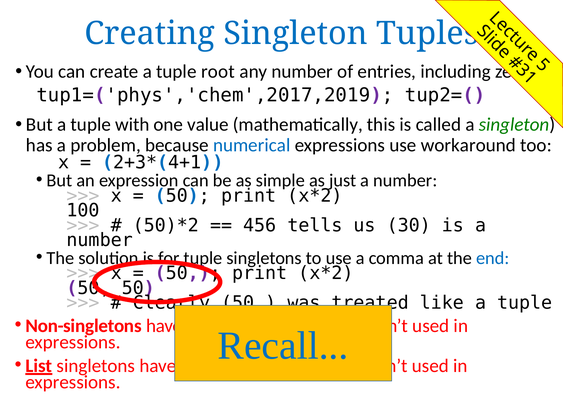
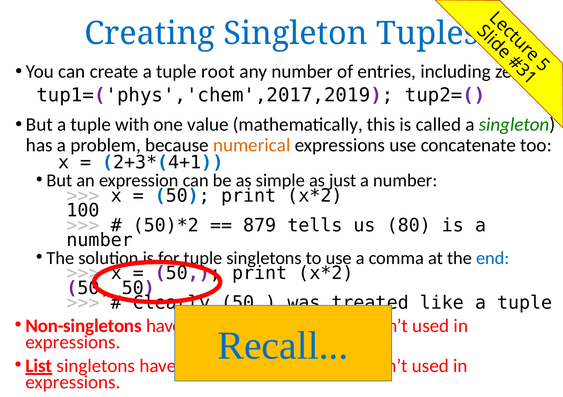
numerical colour: blue -> orange
workaround: workaround -> concatenate
456: 456 -> 879
30: 30 -> 80
